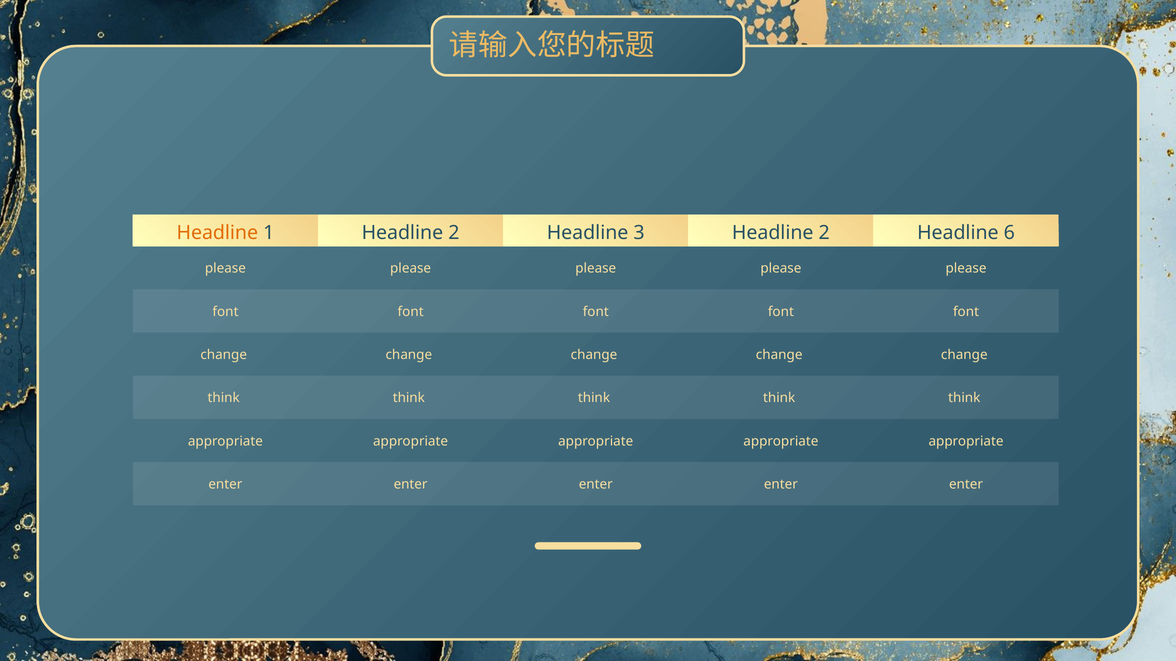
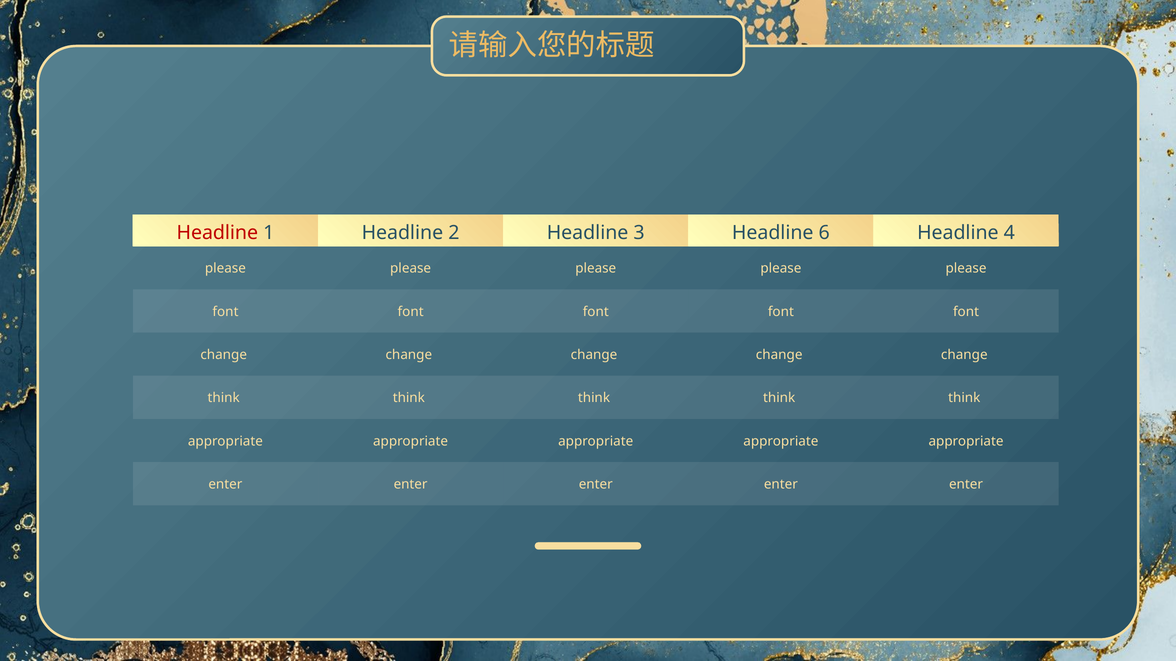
Headline at (217, 233) colour: orange -> red
3 Headline 2: 2 -> 6
6: 6 -> 4
